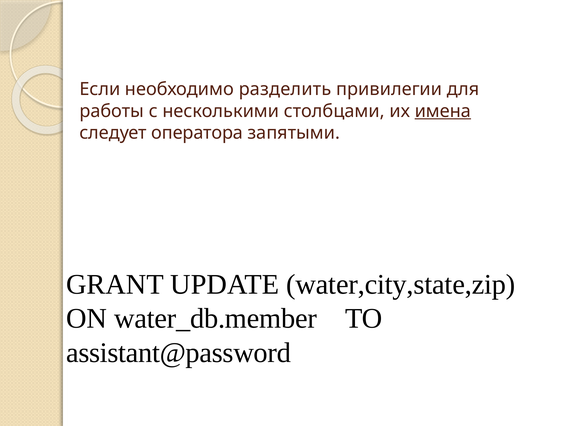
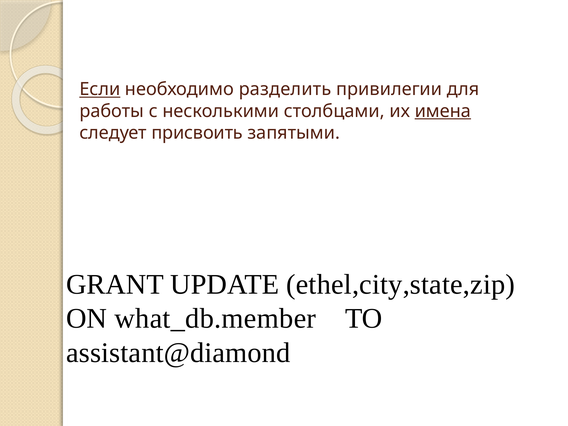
Если underline: none -> present
оператора: оператора -> присвоить
water,city,state,zip: water,city,state,zip -> ethel,city,state,zip
water_db.member: water_db.member -> what_db.member
assistant@password: assistant@password -> assistant@diamond
